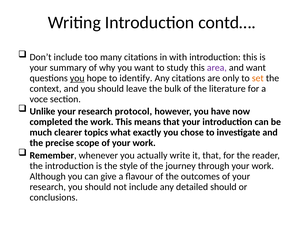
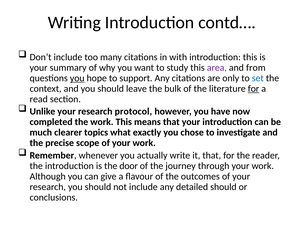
and want: want -> from
identify: identify -> support
set colour: orange -> blue
for at (254, 89) underline: none -> present
voce: voce -> read
style: style -> door
